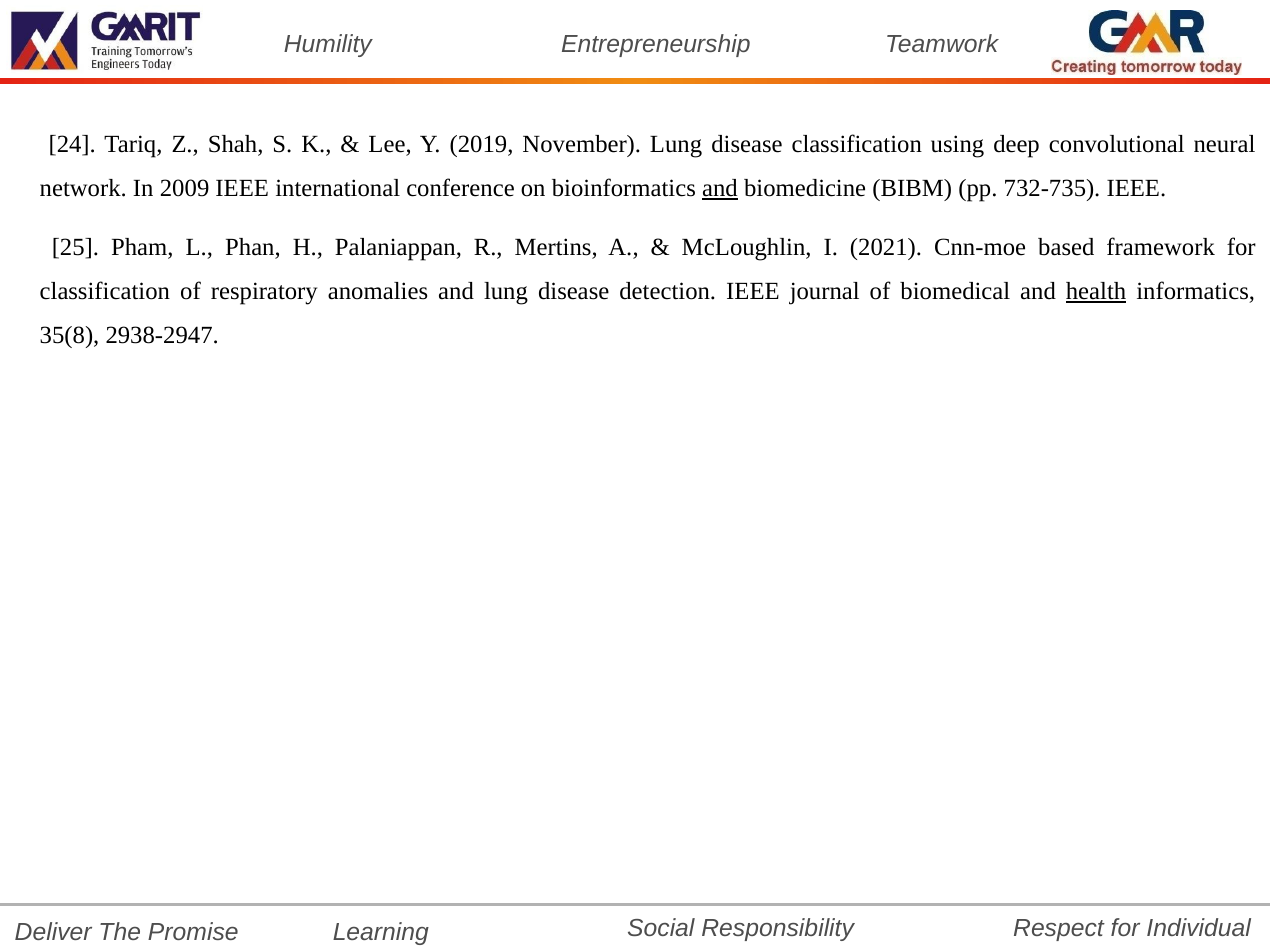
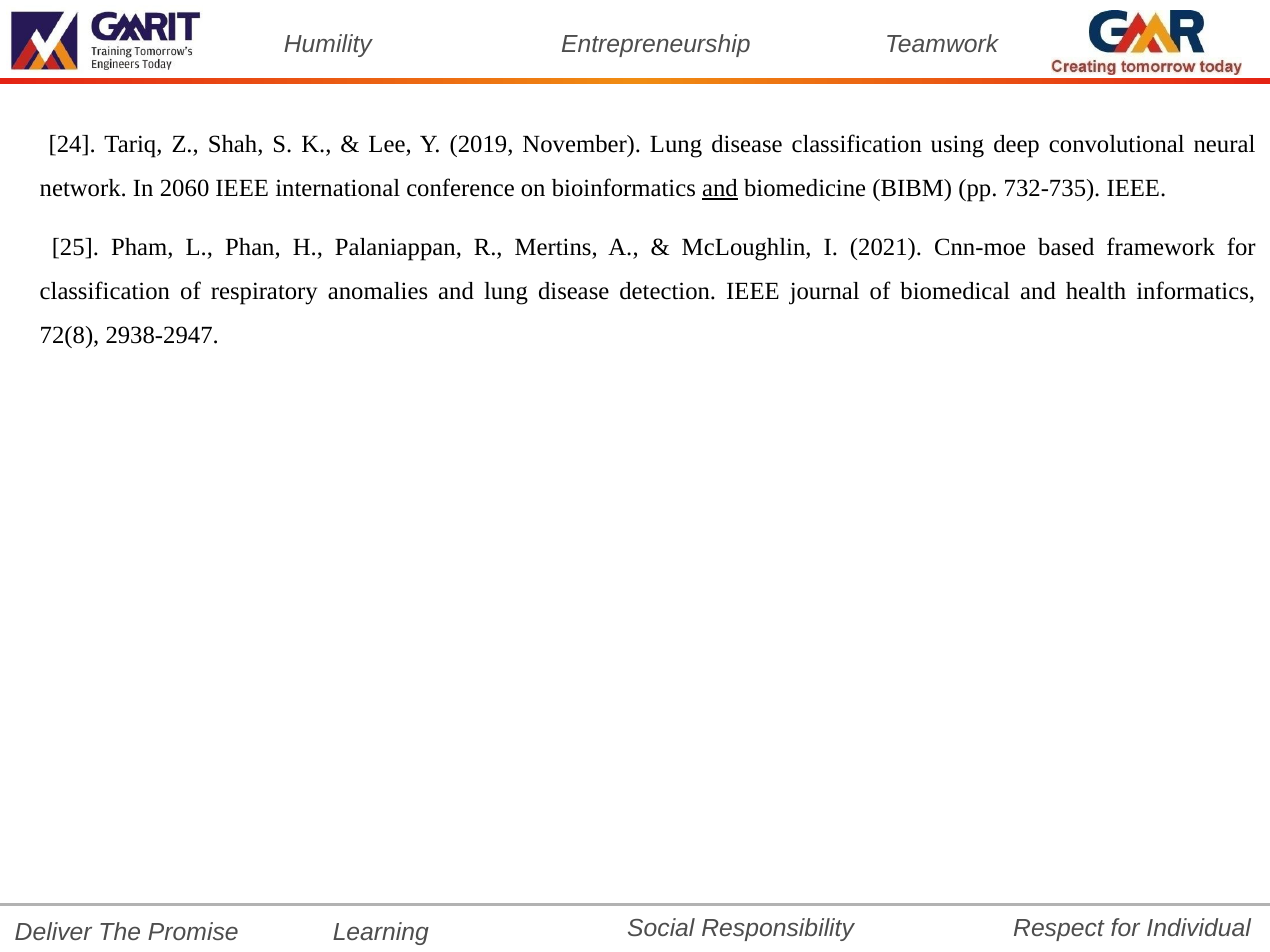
2009: 2009 -> 2060
health underline: present -> none
35(8: 35(8 -> 72(8
